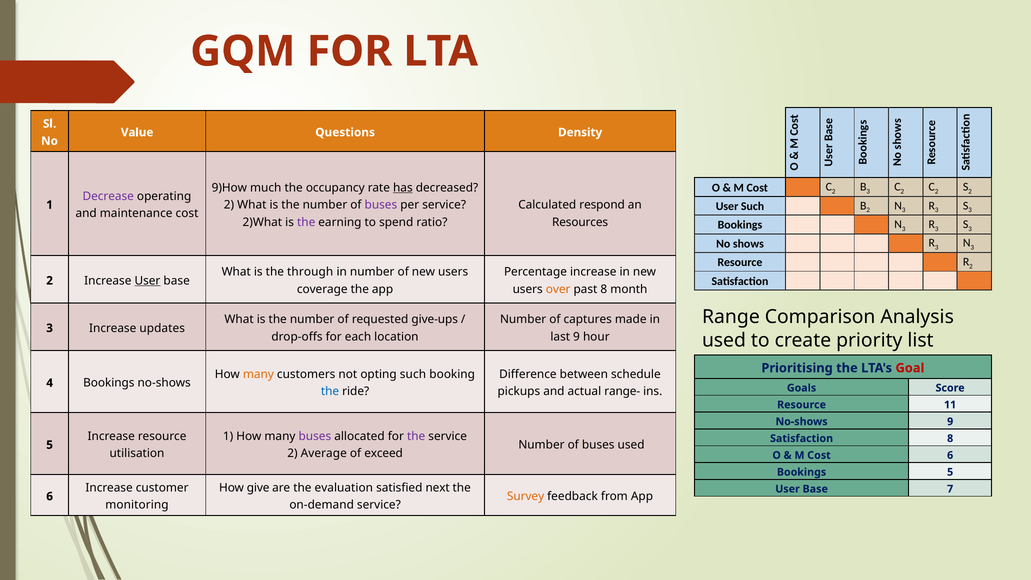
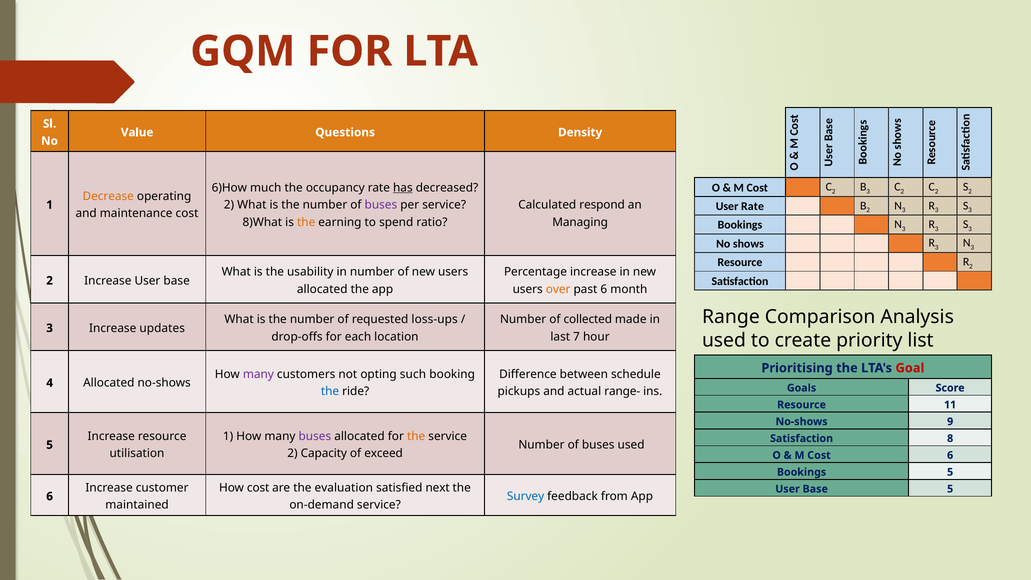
9)How: 9)How -> 6)How
Decrease colour: purple -> orange
User Such: Such -> Rate
2)What: 2)What -> 8)What
the at (306, 222) colour: purple -> orange
Resources: Resources -> Managing
through: through -> usability
User at (147, 281) underline: present -> none
coverage at (322, 289): coverage -> allocated
past 8: 8 -> 6
give-ups: give-ups -> loss-ups
captures: captures -> collected
last 9: 9 -> 7
many at (258, 374) colour: orange -> purple
4 Bookings: Bookings -> Allocated
the at (416, 436) colour: purple -> orange
Average: Average -> Capacity
How give: give -> cost
Base 7: 7 -> 5
Survey colour: orange -> blue
monitoring: monitoring -> maintained
